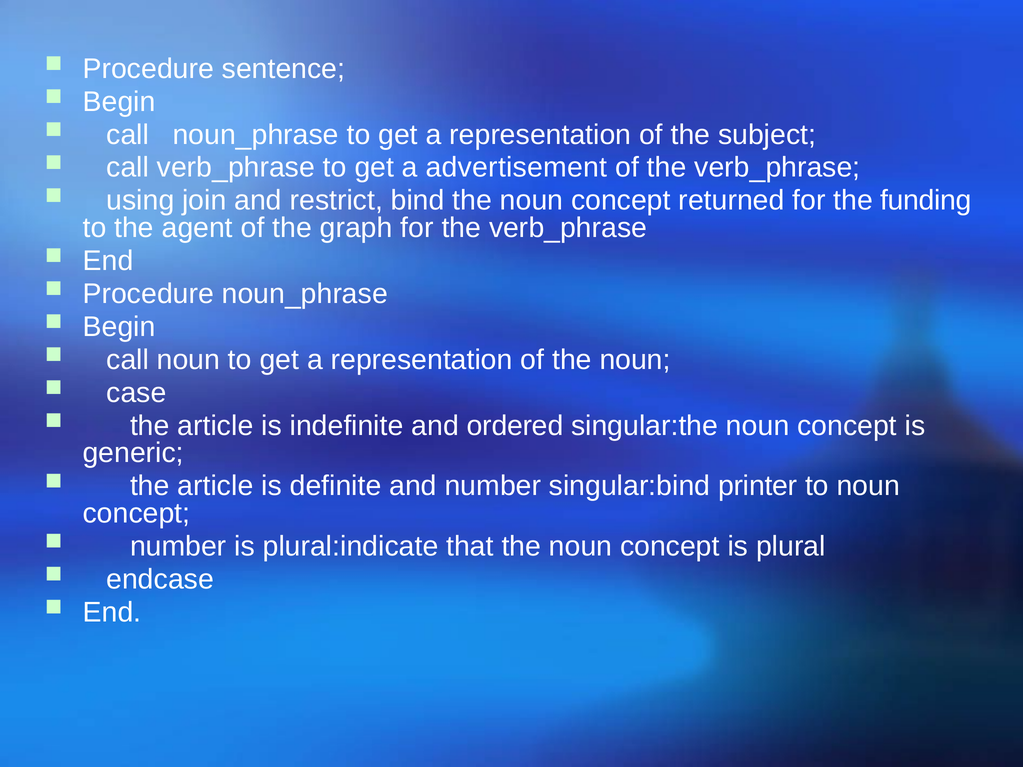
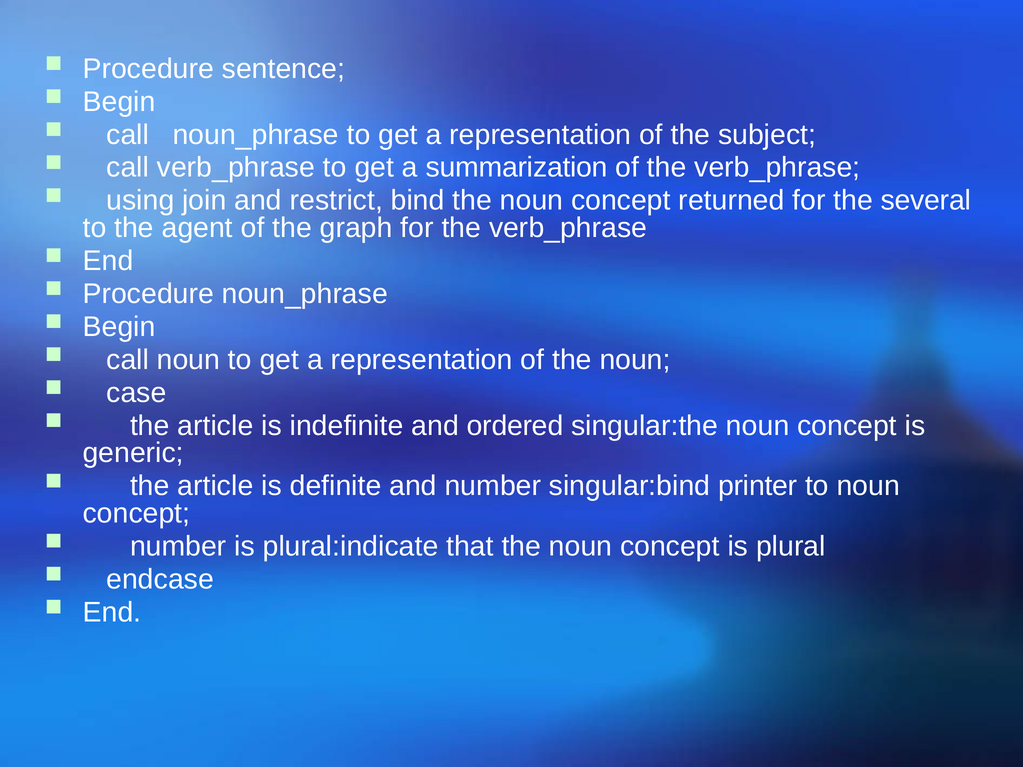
advertisement: advertisement -> summarization
funding: funding -> several
